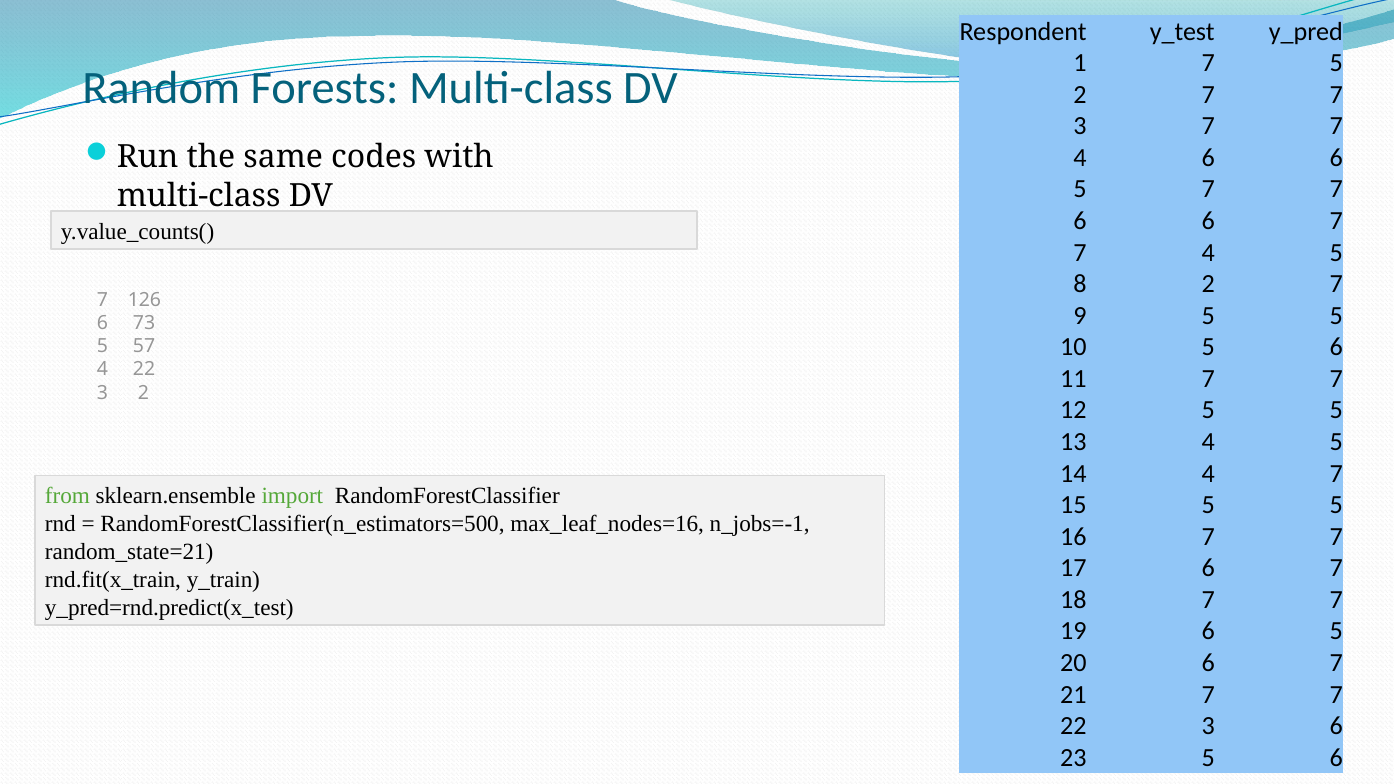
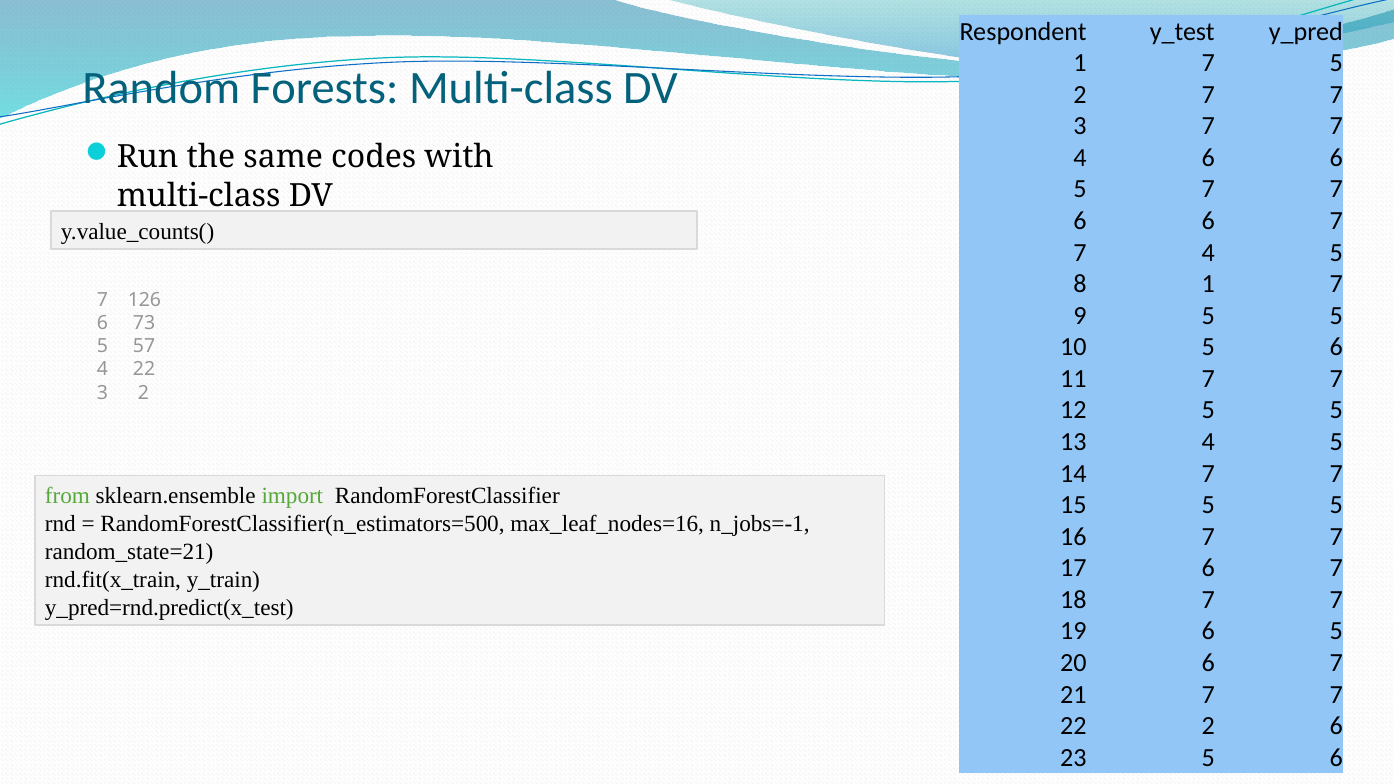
8 2: 2 -> 1
14 4: 4 -> 7
3 at (1208, 726): 3 -> 2
